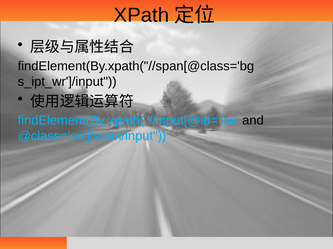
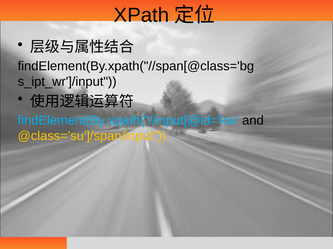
@class='su']/span/input colour: light blue -> yellow
